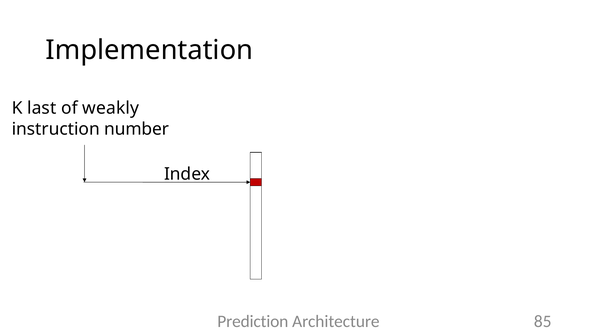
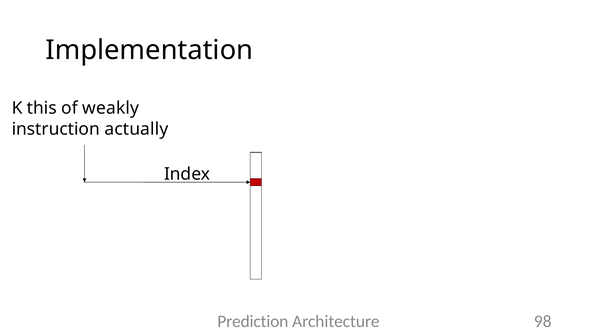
last: last -> this
number: number -> actually
85: 85 -> 98
